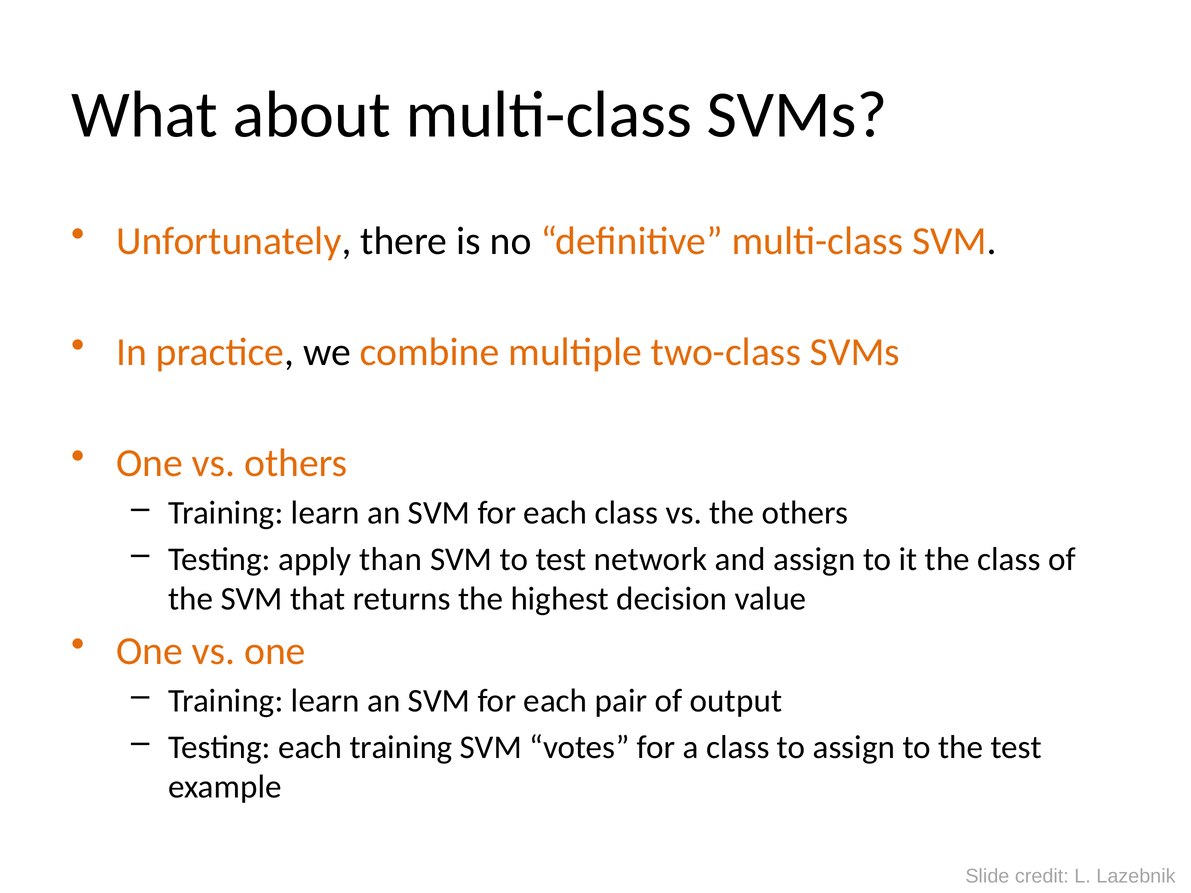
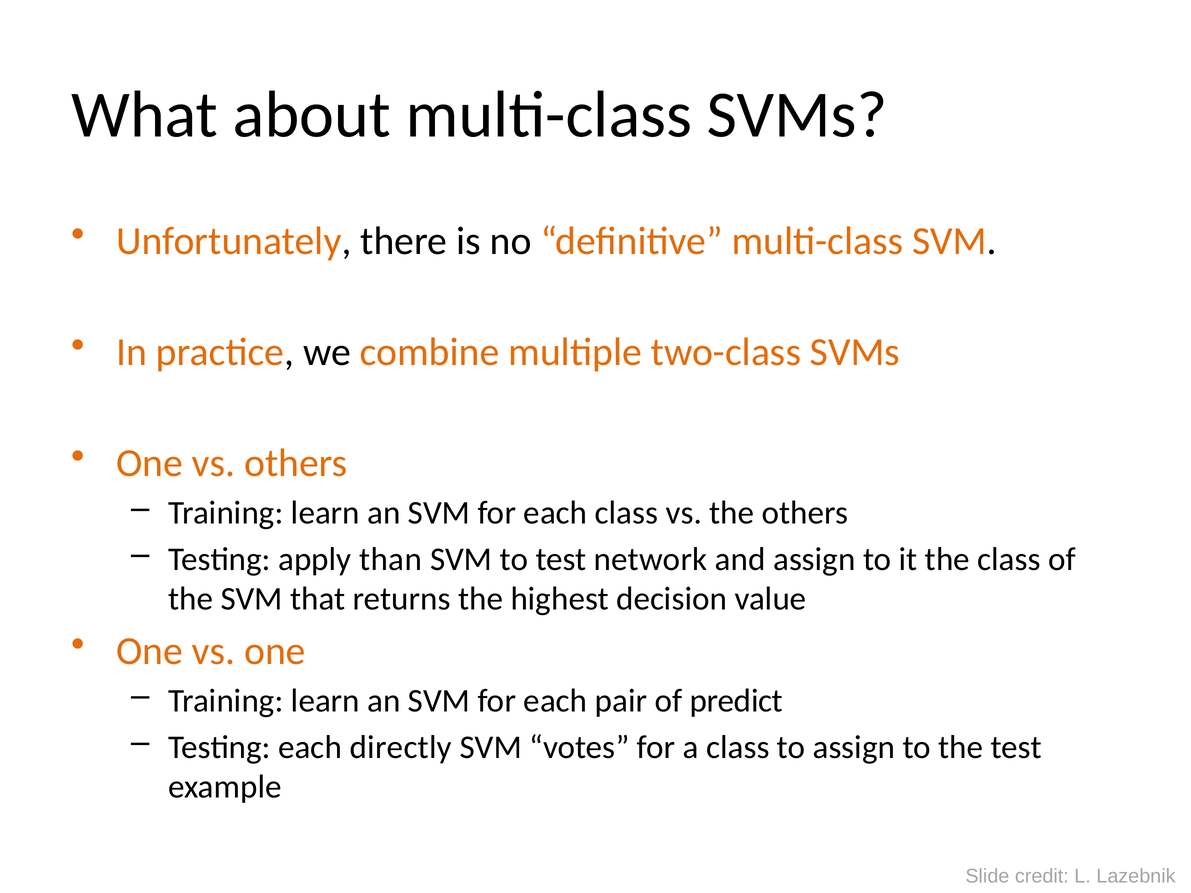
output: output -> predict
each training: training -> directly
